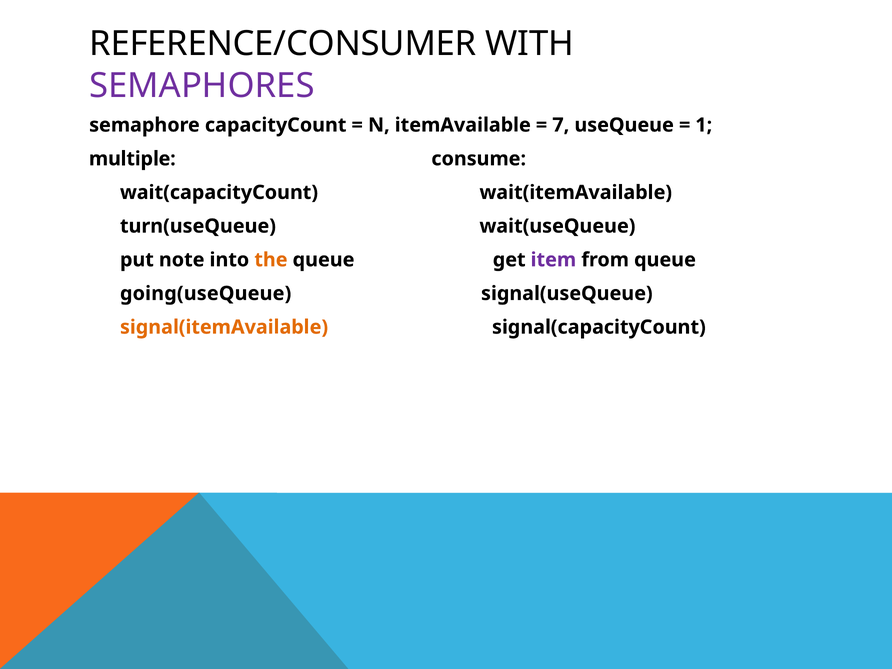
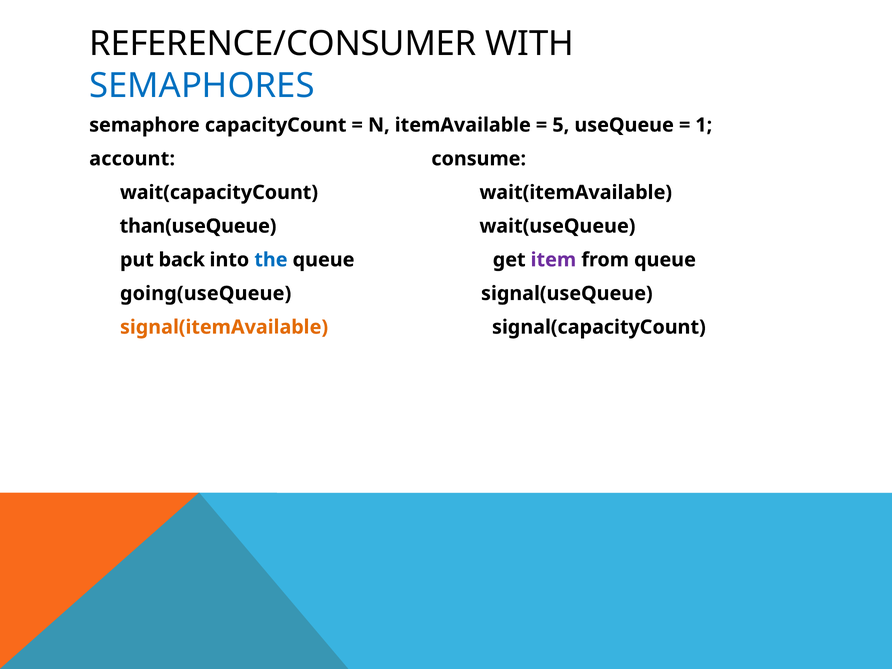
SEMAPHORES colour: purple -> blue
7: 7 -> 5
multiple: multiple -> account
turn(useQueue: turn(useQueue -> than(useQueue
note: note -> back
the colour: orange -> blue
